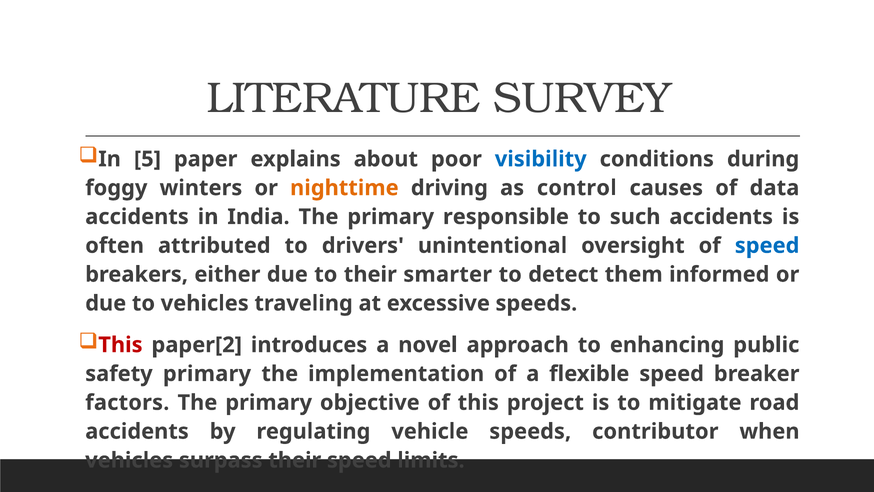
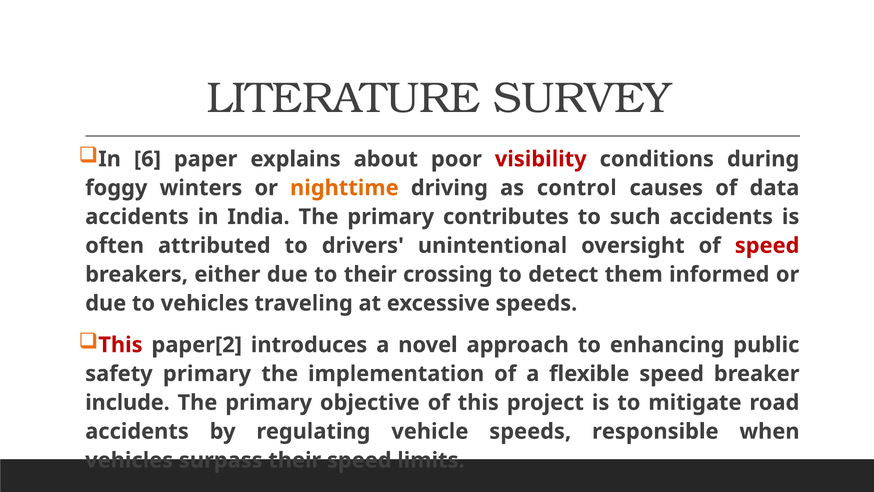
5: 5 -> 6
visibility colour: blue -> red
responsible: responsible -> contributes
speed at (767, 245) colour: blue -> red
smarter: smarter -> crossing
factors: factors -> include
contributor: contributor -> responsible
